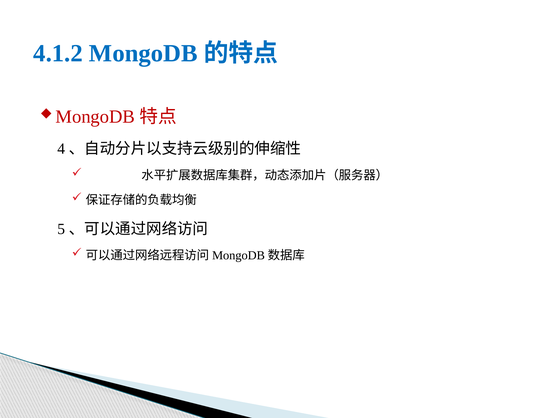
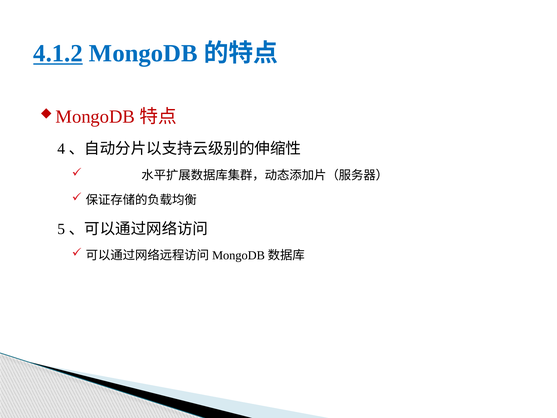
4.1.2 underline: none -> present
